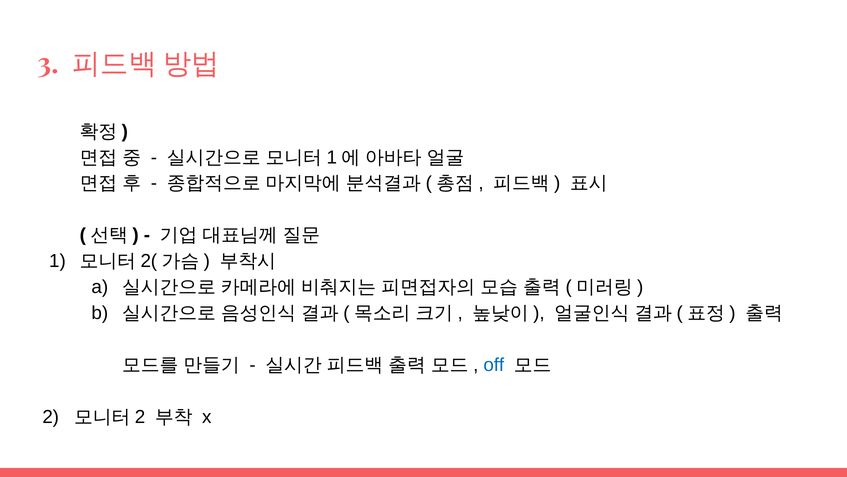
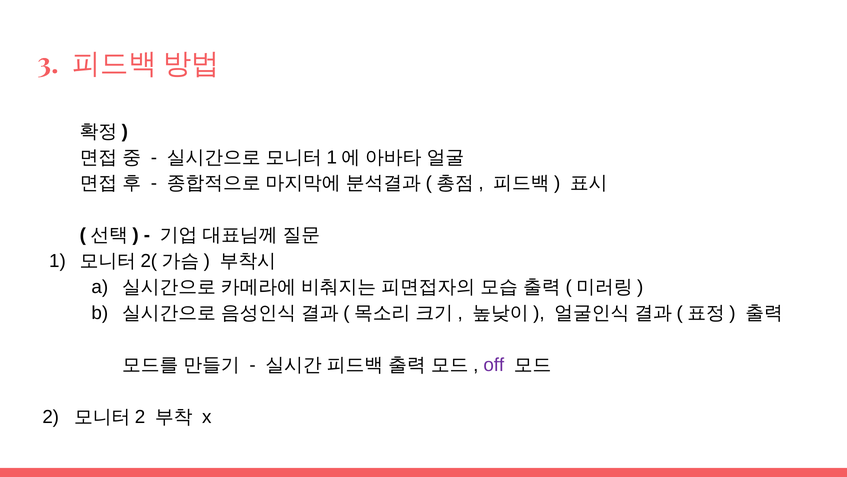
off colour: blue -> purple
